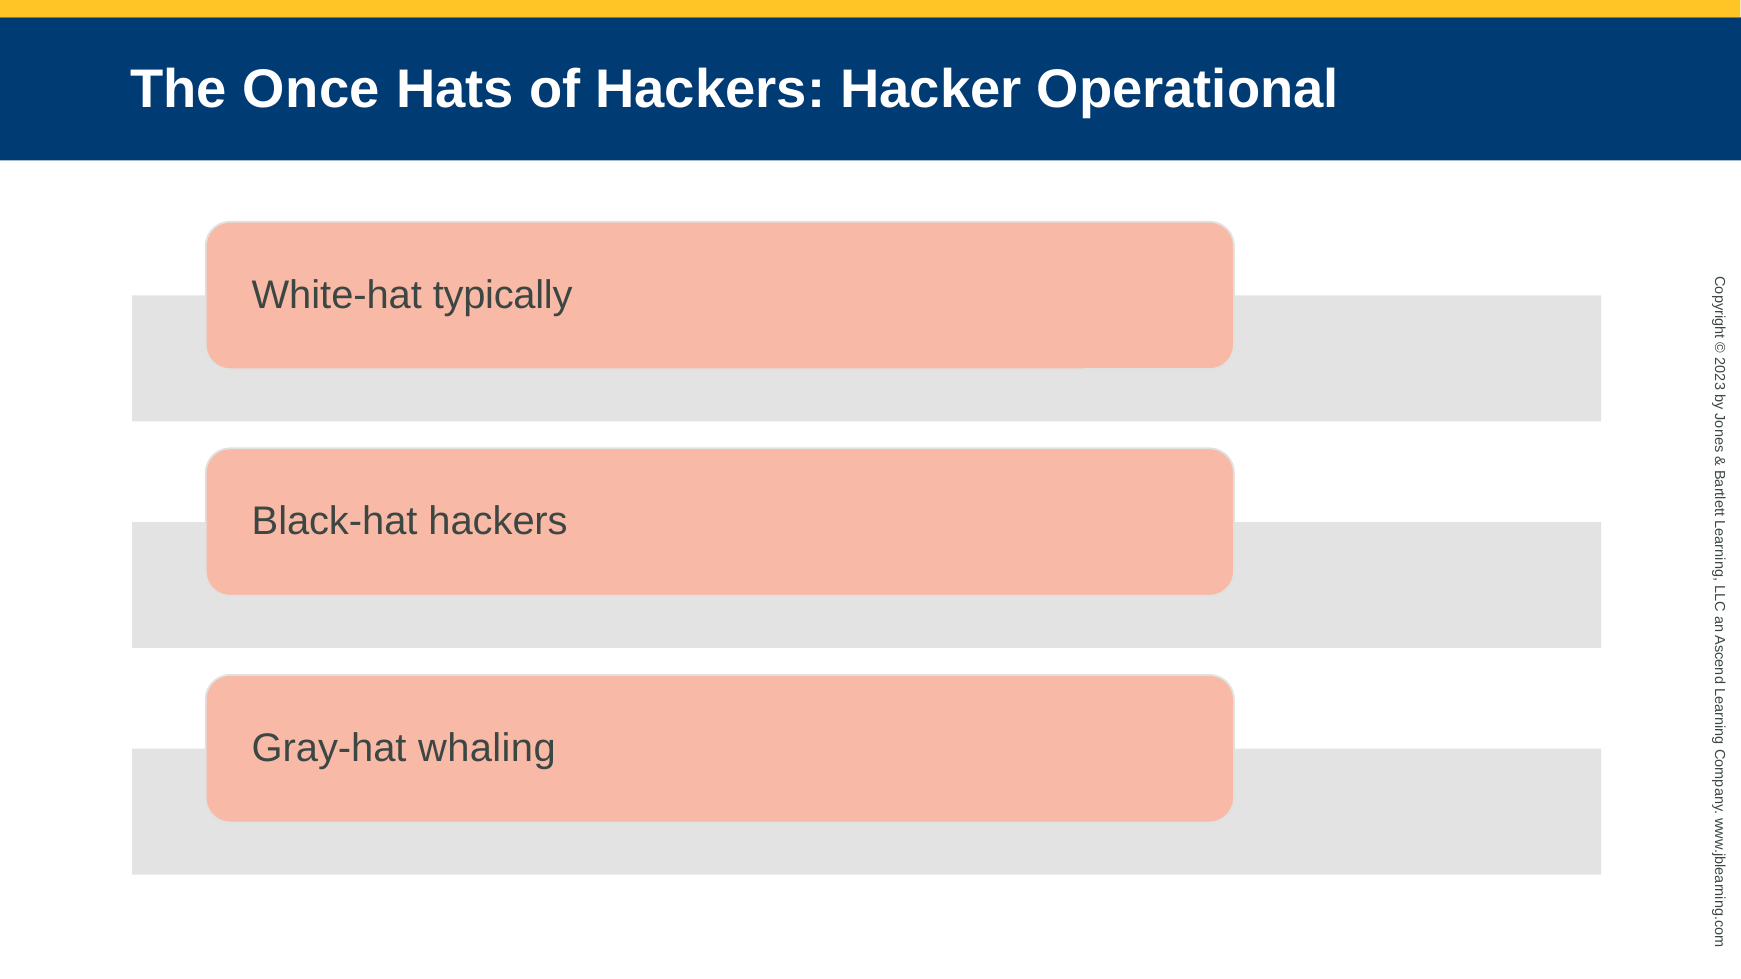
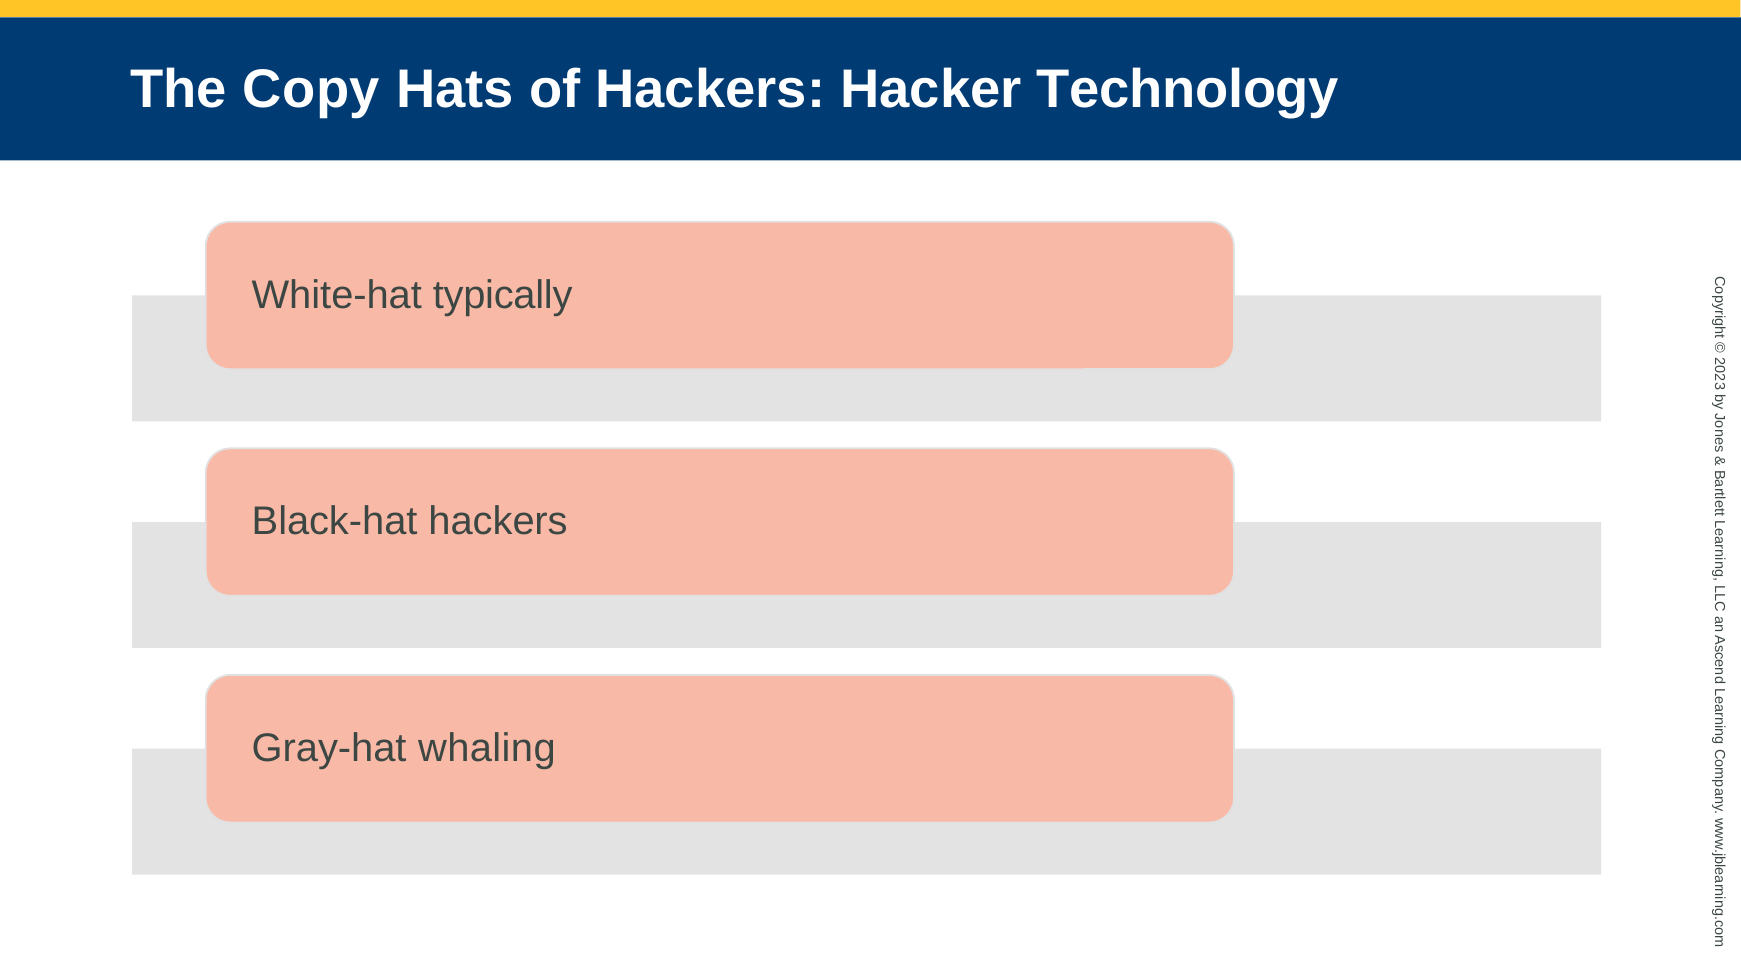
Once: Once -> Copy
Operational: Operational -> Technology
